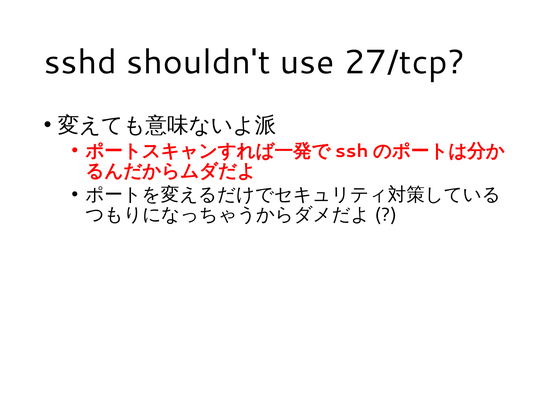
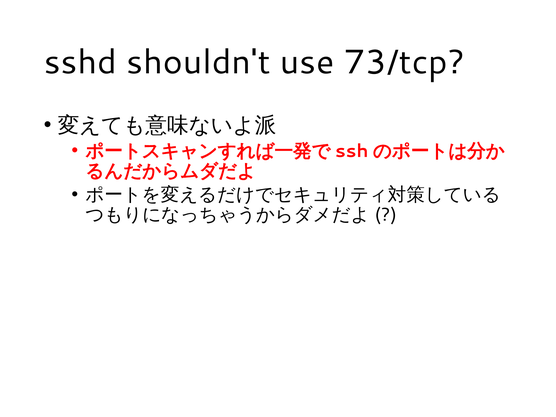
27/tcp: 27/tcp -> 73/tcp
